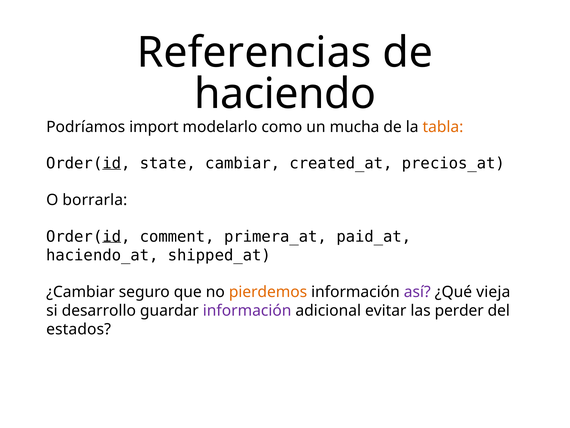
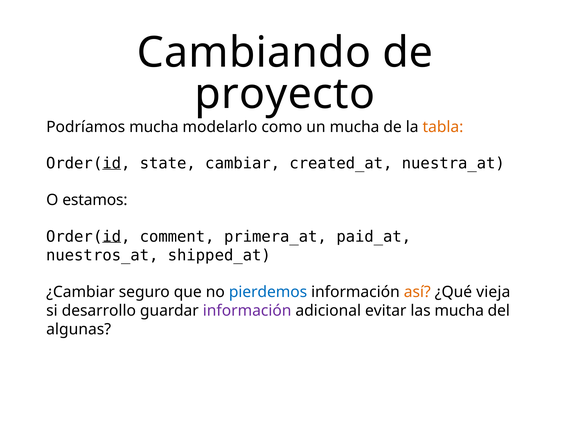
Referencias: Referencias -> Cambiando
haciendo: haciendo -> proyecto
Podríamos import: import -> mucha
precios_at: precios_at -> nuestra_at
borrarla: borrarla -> estamos
haciendo_at: haciendo_at -> nuestros_at
pierdemos colour: orange -> blue
así colour: purple -> orange
las perder: perder -> mucha
estados: estados -> algunas
